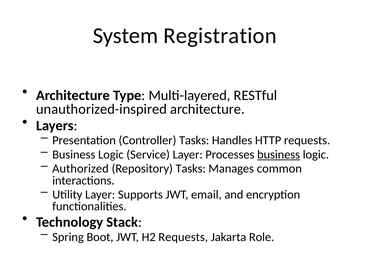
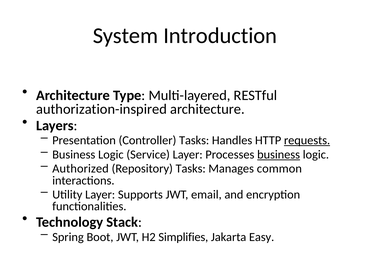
Registration: Registration -> Introduction
unauthorized-inspired: unauthorized-inspired -> authorization-inspired
requests at (307, 141) underline: none -> present
H2 Requests: Requests -> Simplifies
Role: Role -> Easy
